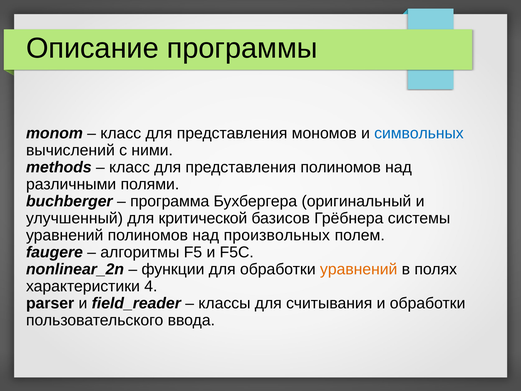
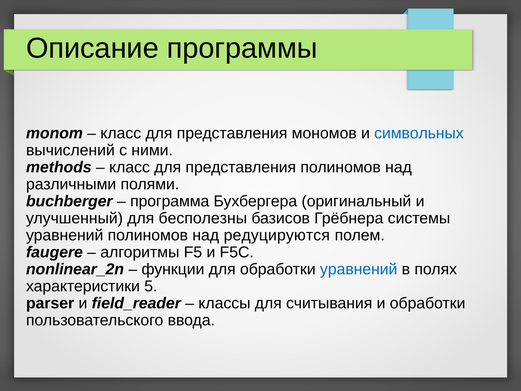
критической: критической -> бесполезны
произвольных: произвольных -> редуцируются
уравнений at (359, 269) colour: orange -> blue
4: 4 -> 5
